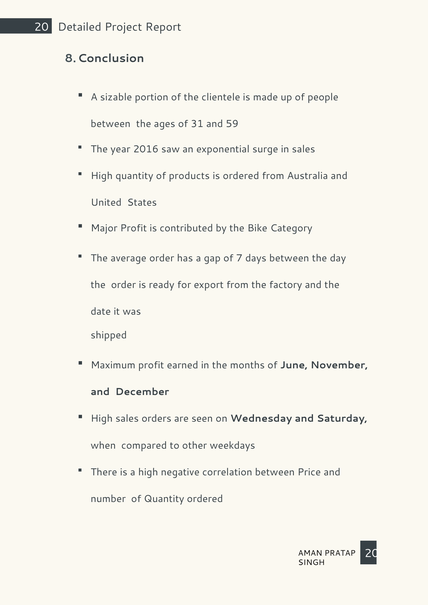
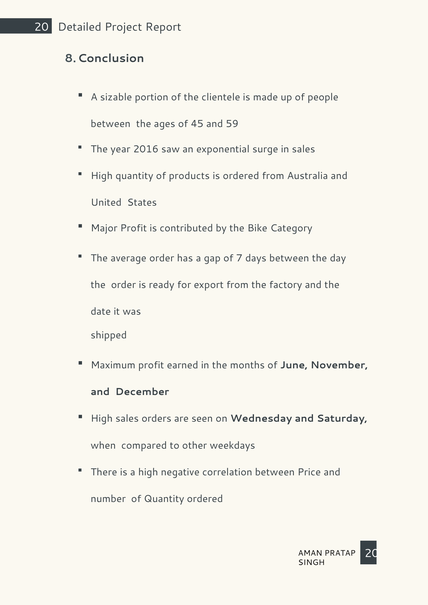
31: 31 -> 45
